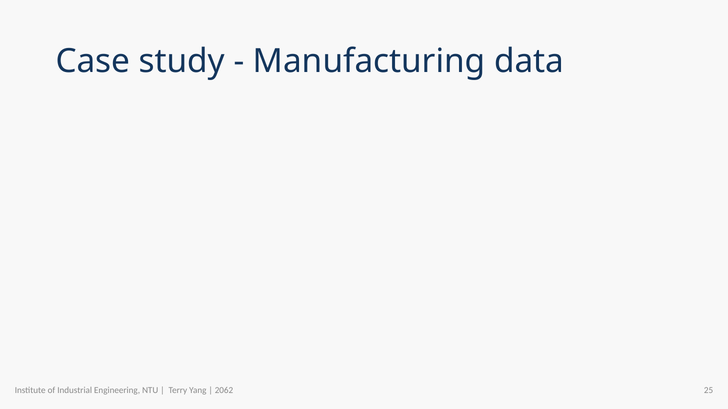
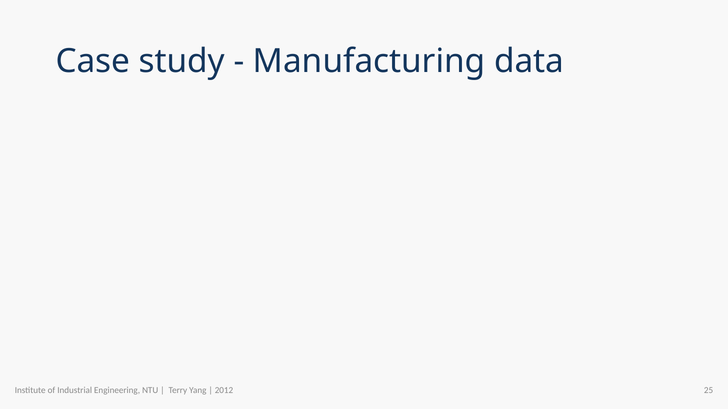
2062: 2062 -> 2012
